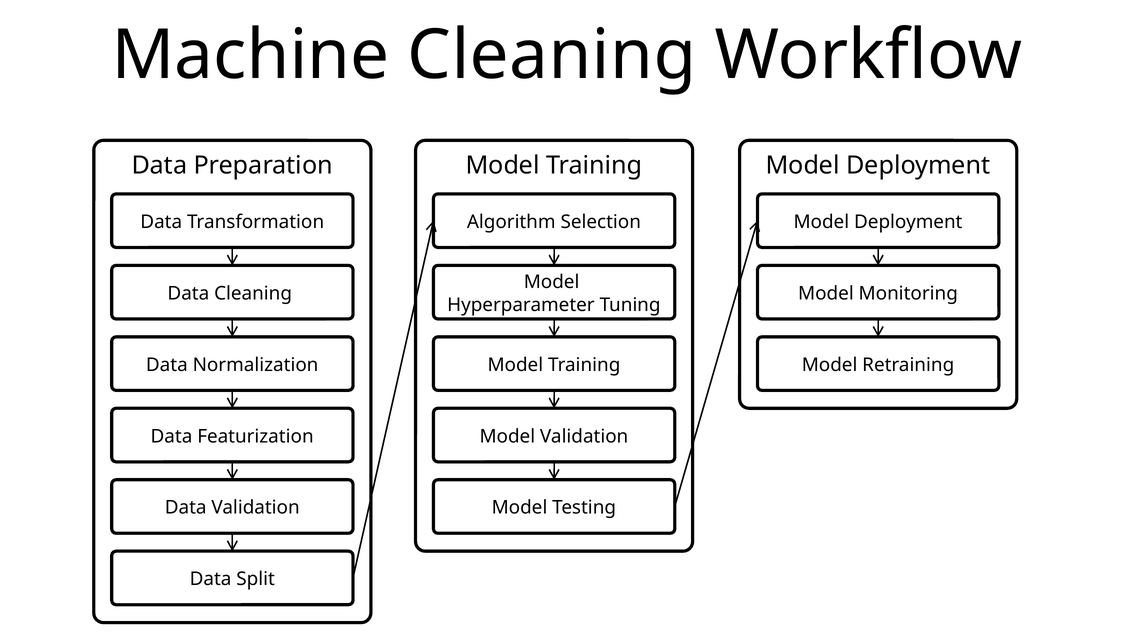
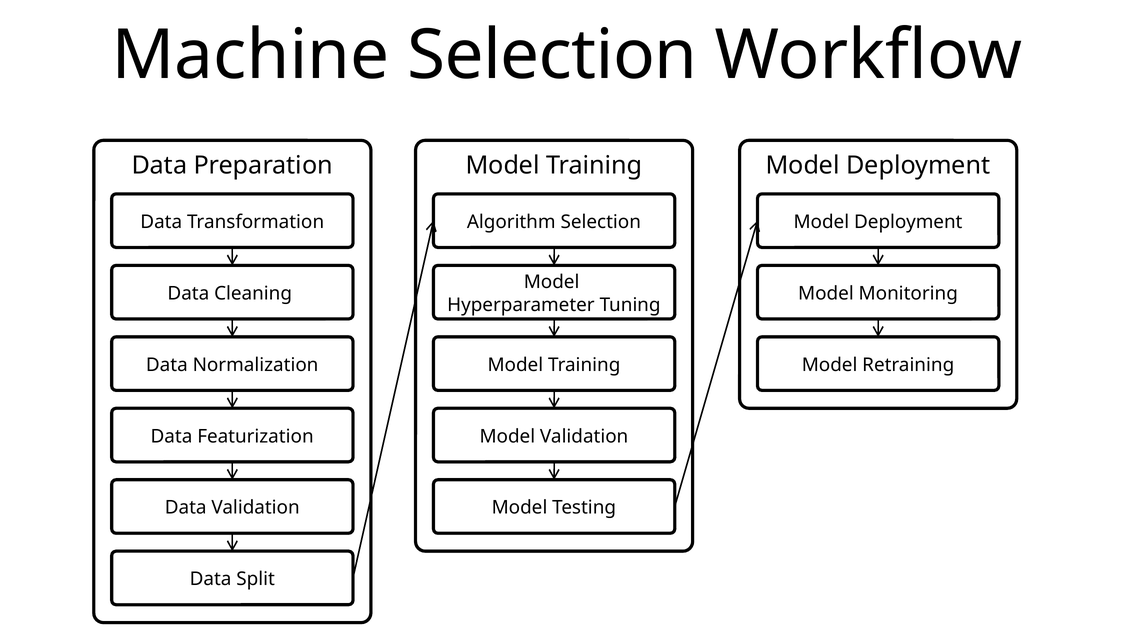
Machine Cleaning: Cleaning -> Selection
